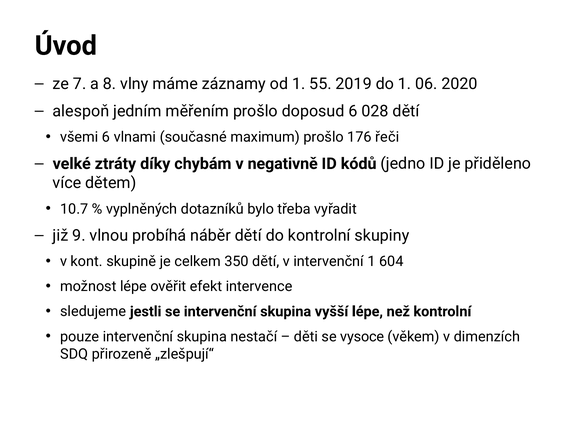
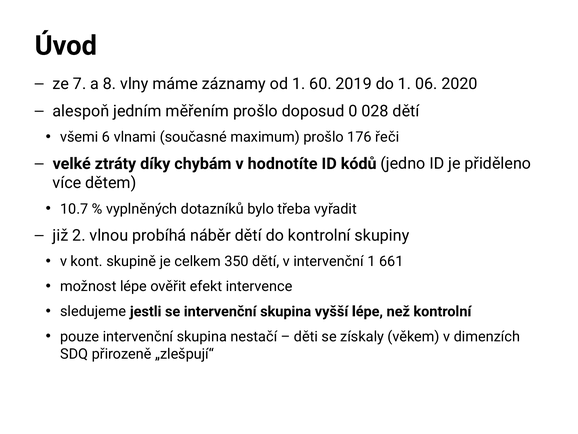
55: 55 -> 60
doposud 6: 6 -> 0
negativně: negativně -> hodnotíte
9: 9 -> 2
604: 604 -> 661
vysoce: vysoce -> získaly
